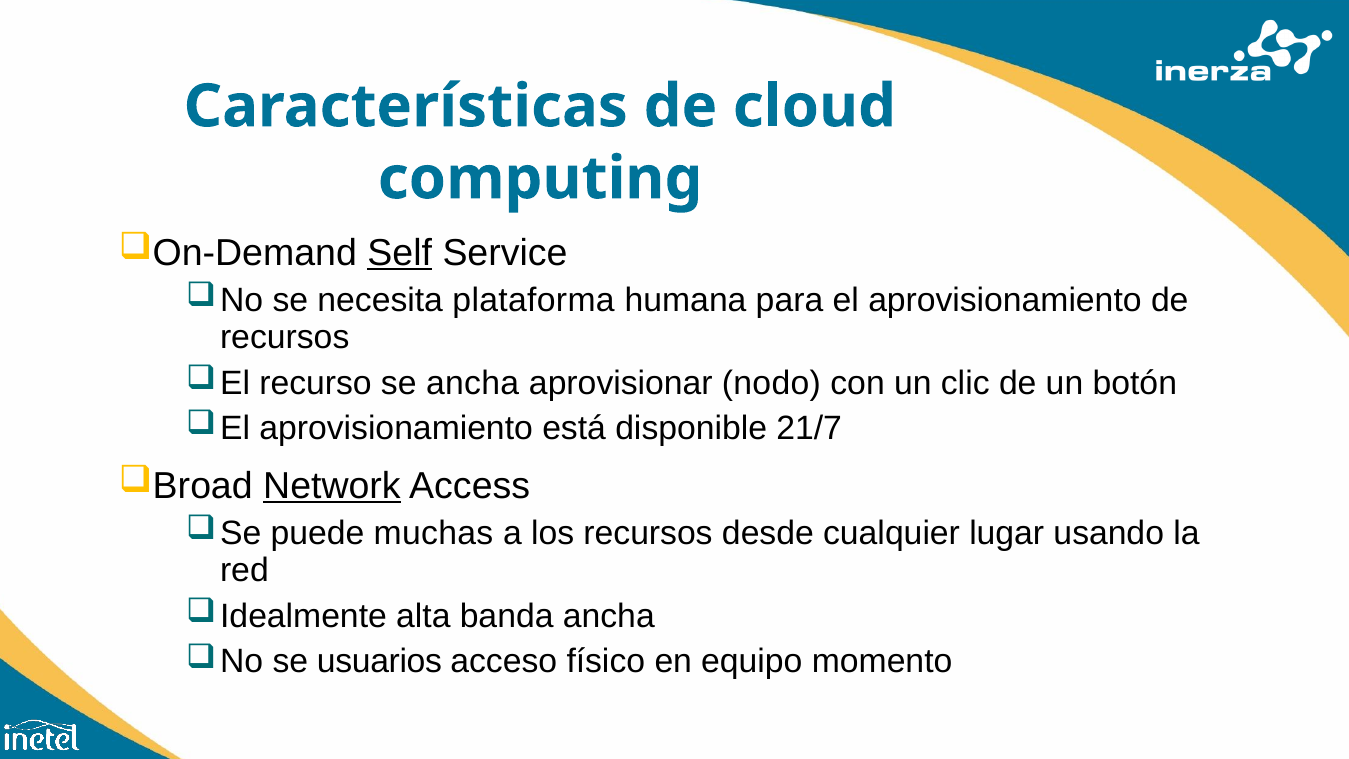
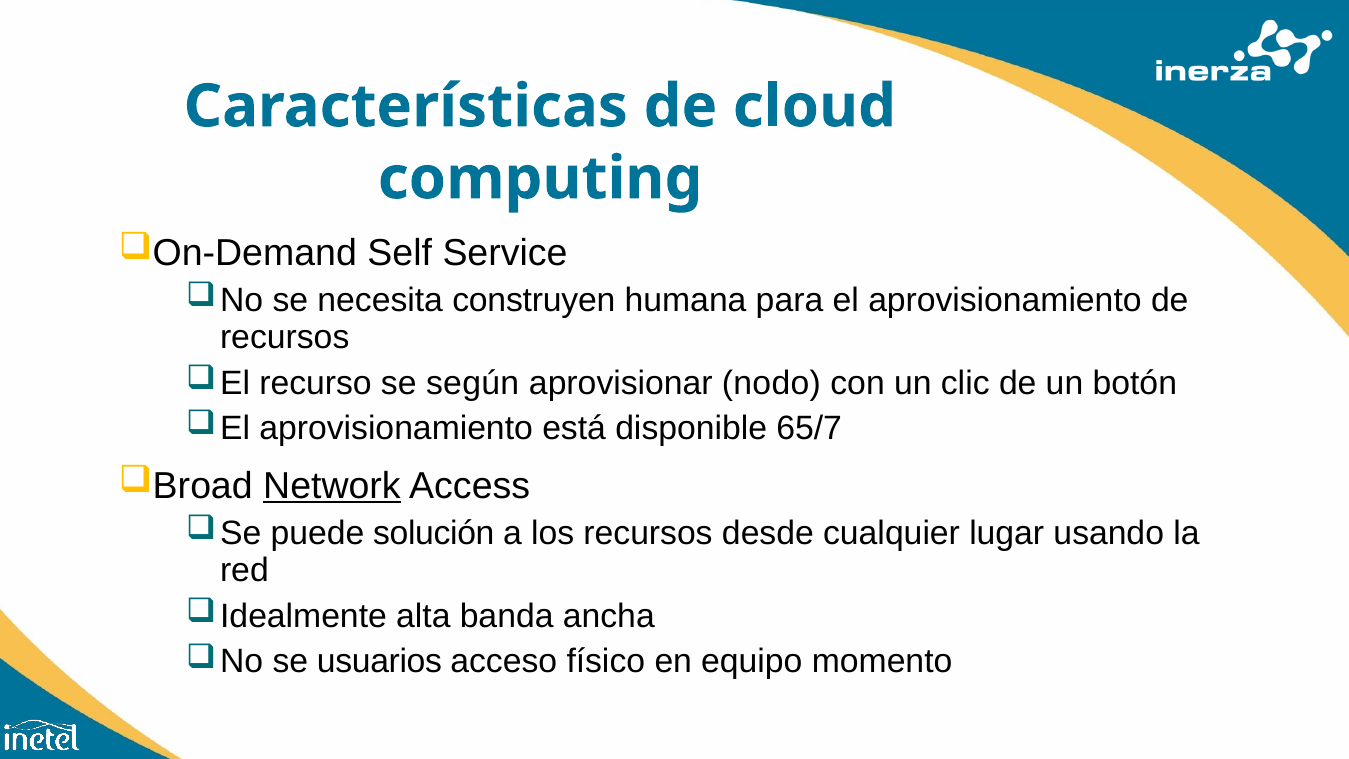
Self underline: present -> none
plataforma: plataforma -> construyen
se ancha: ancha -> según
21/7: 21/7 -> 65/7
muchas: muchas -> solución
